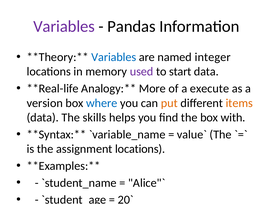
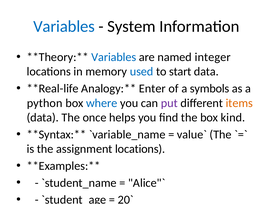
Variables at (64, 26) colour: purple -> blue
Pandas: Pandas -> System
used colour: purple -> blue
More: More -> Enter
execute: execute -> symbols
version: version -> python
put colour: orange -> purple
skills: skills -> once
box with: with -> kind
